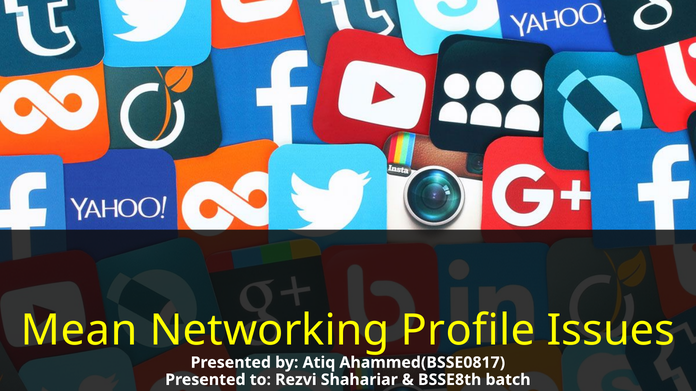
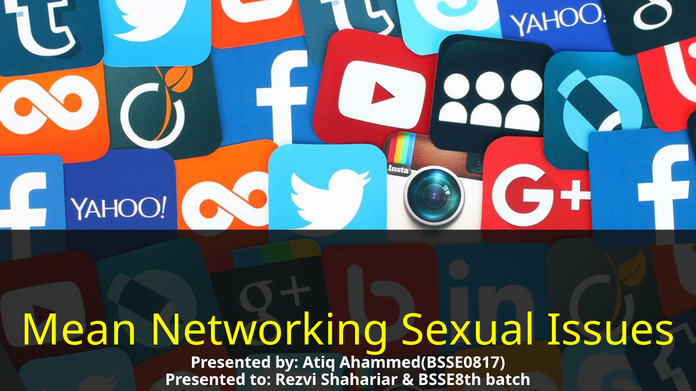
Profile: Profile -> Sexual
